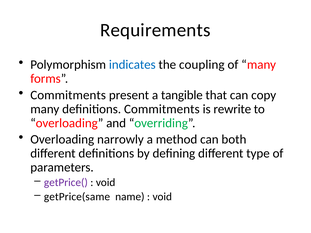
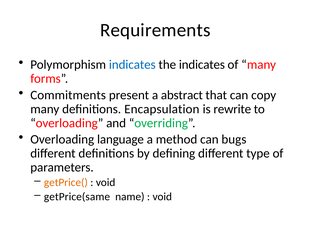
the coupling: coupling -> indicates
tangible: tangible -> abstract
definitions Commitments: Commitments -> Encapsulation
narrowly: narrowly -> language
both: both -> bugs
getPrice( colour: purple -> orange
